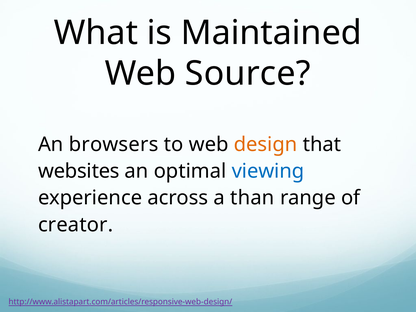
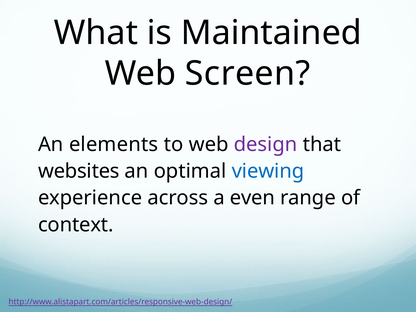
Source: Source -> Screen
browsers: browsers -> elements
design colour: orange -> purple
than: than -> even
creator: creator -> context
